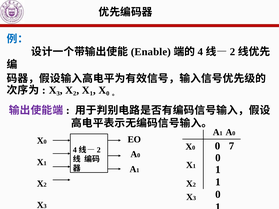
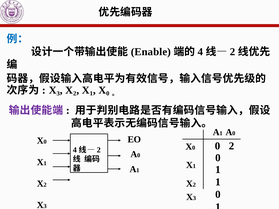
0 7: 7 -> 2
